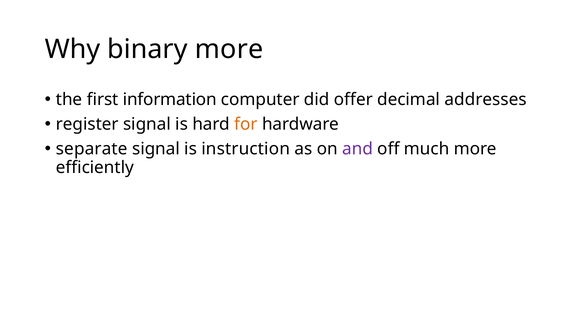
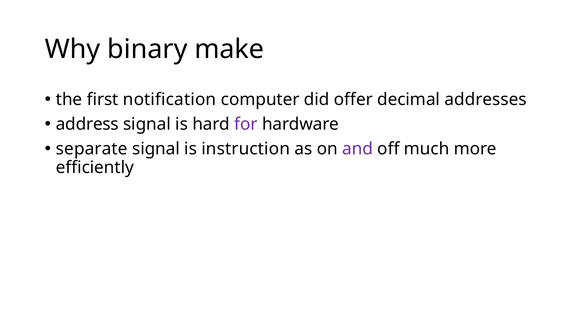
binary more: more -> make
information: information -> notification
register: register -> address
for colour: orange -> purple
